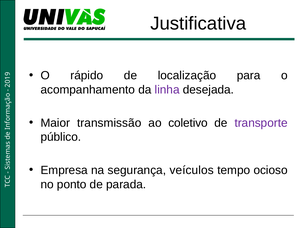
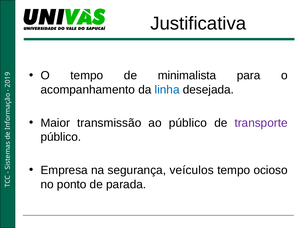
O rápido: rápido -> tempo
localização: localização -> minimalista
linha colour: purple -> blue
ao coletivo: coletivo -> público
